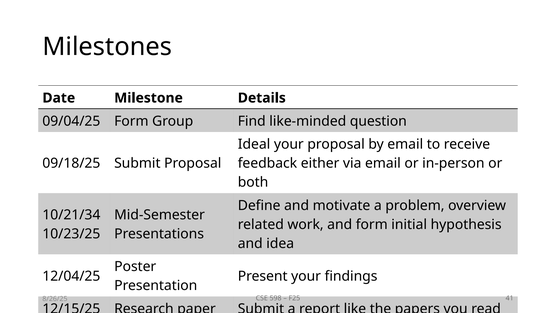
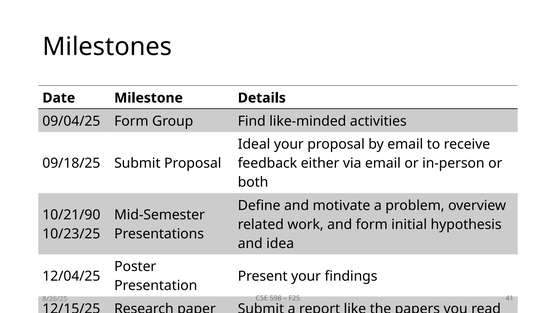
question: question -> activities
10/21/34: 10/21/34 -> 10/21/90
